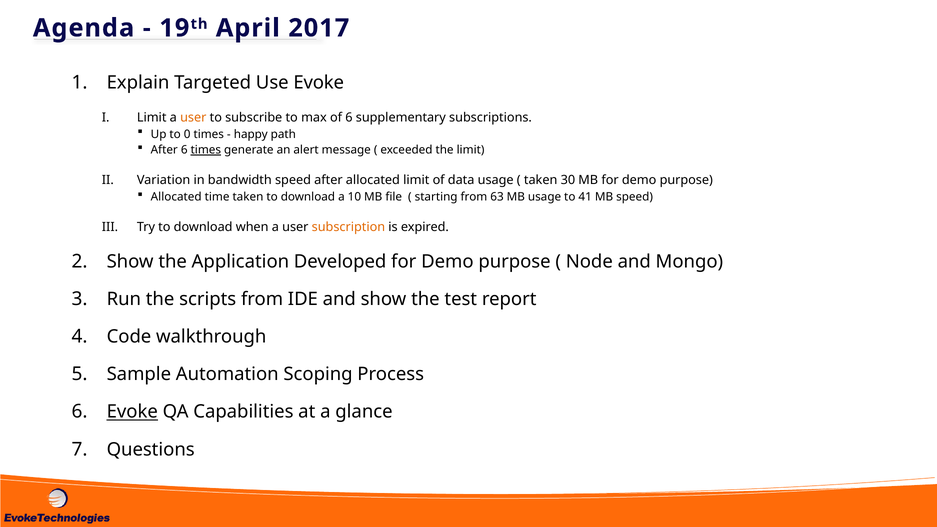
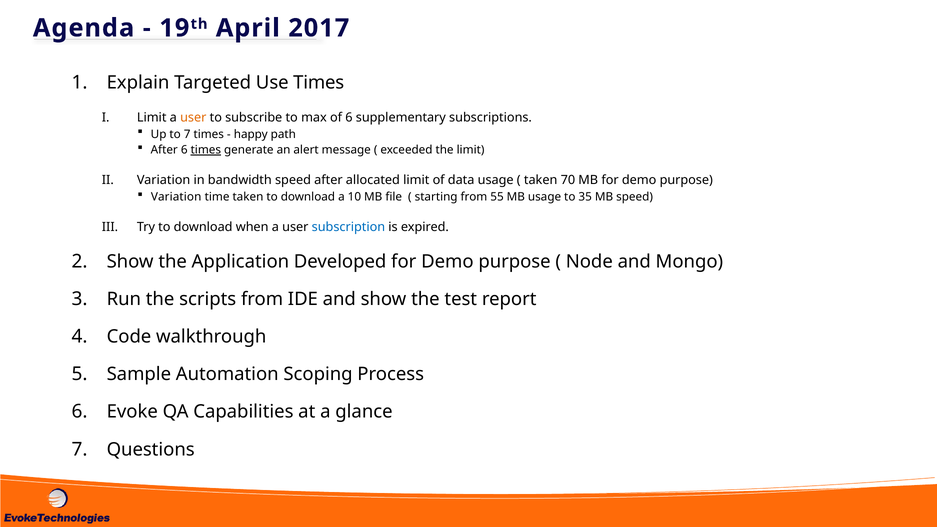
Use Evoke: Evoke -> Times
to 0: 0 -> 7
30: 30 -> 70
Allocated at (176, 197): Allocated -> Variation
63: 63 -> 55
41: 41 -> 35
subscription colour: orange -> blue
Evoke at (132, 412) underline: present -> none
